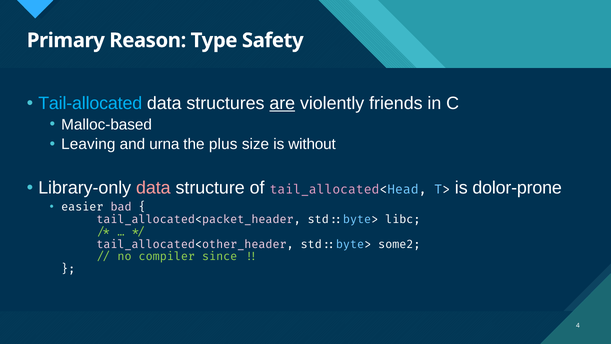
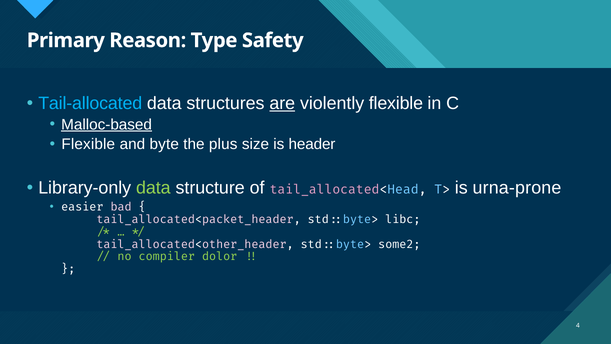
violently friends: friends -> flexible
Malloc-based underline: none -> present
Leaving at (88, 144): Leaving -> Flexible
urna: urna -> byte
without: without -> header
data at (153, 188) colour: pink -> light green
dolor-prone: dolor-prone -> urna-prone
since: since -> dolor
